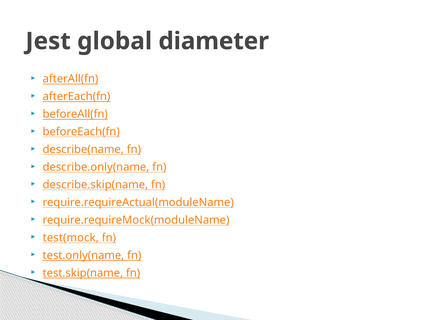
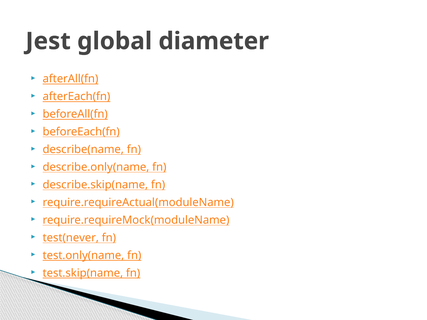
test(mock: test(mock -> test(never
